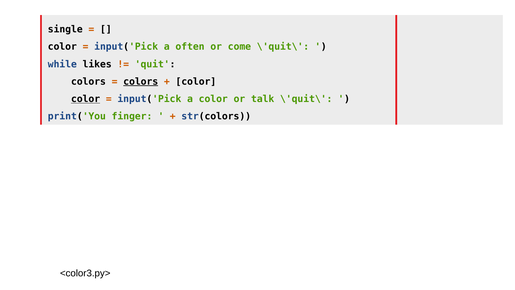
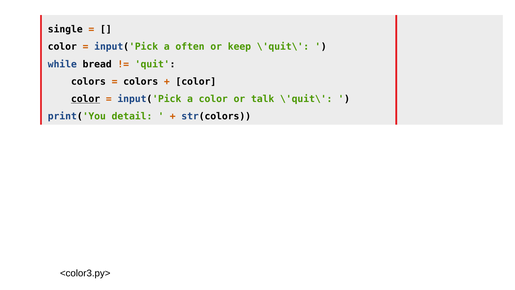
come: come -> keep
likes: likes -> bread
colors at (141, 82) underline: present -> none
finger: finger -> detail
